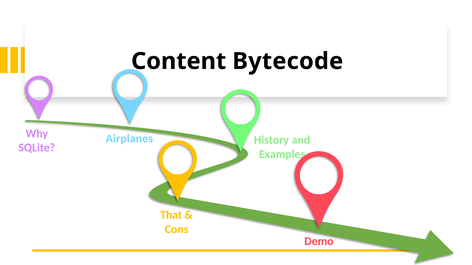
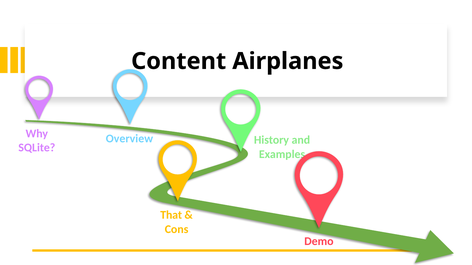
Bytecode: Bytecode -> Airplanes
Airplanes: Airplanes -> Overview
